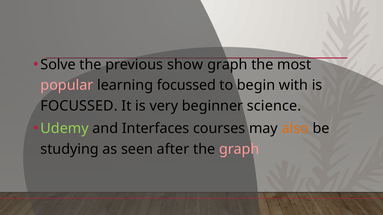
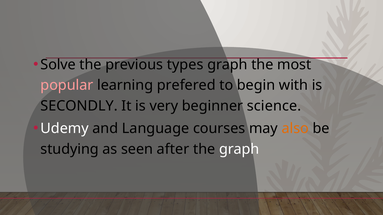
show: show -> types
learning focussed: focussed -> prefered
FOCUSSED at (79, 106): FOCUSSED -> SECONDLY
Udemy colour: light green -> white
Interfaces: Interfaces -> Language
graph at (239, 149) colour: pink -> white
